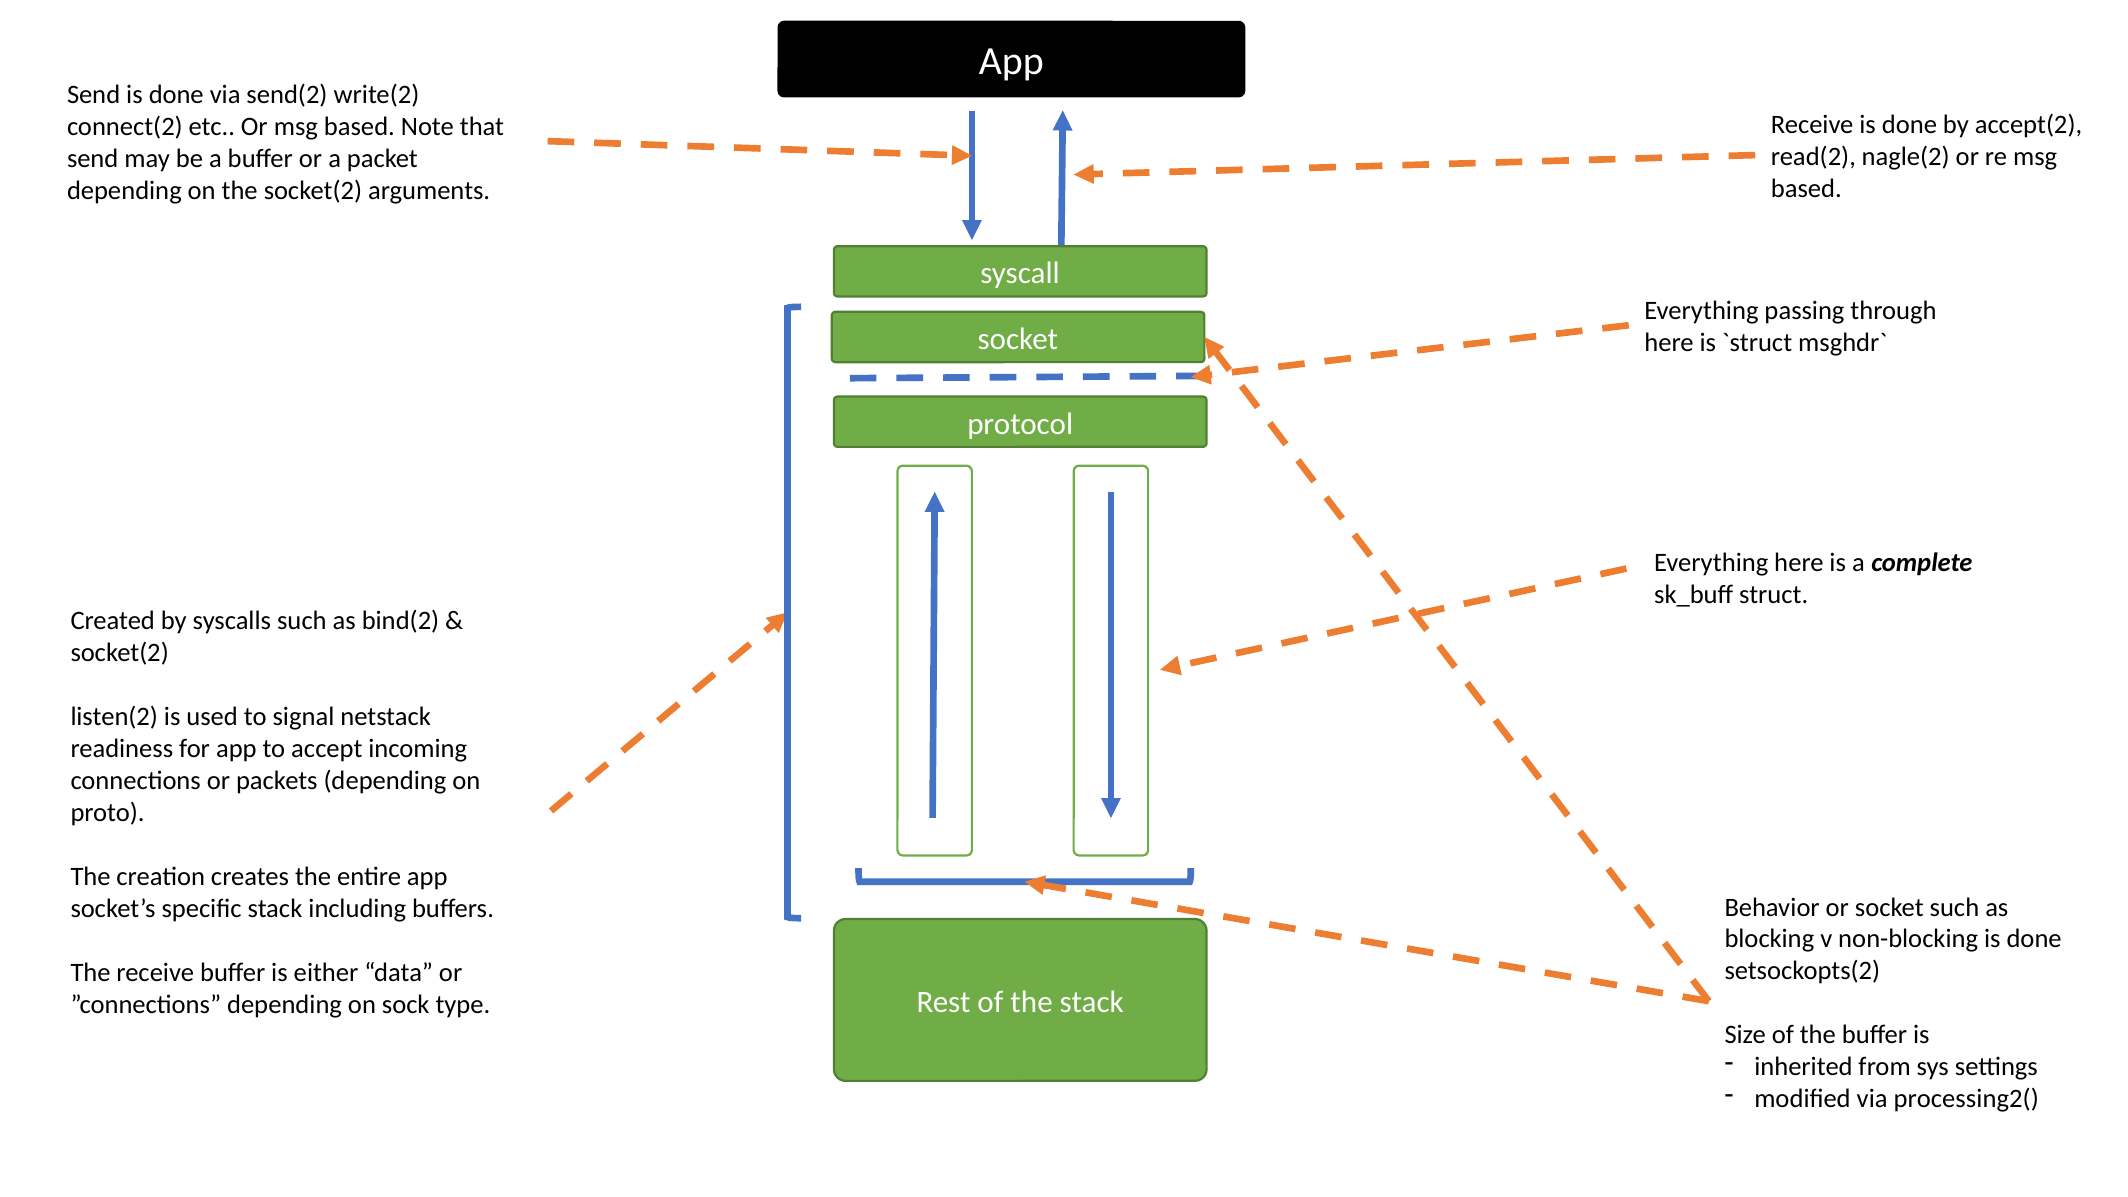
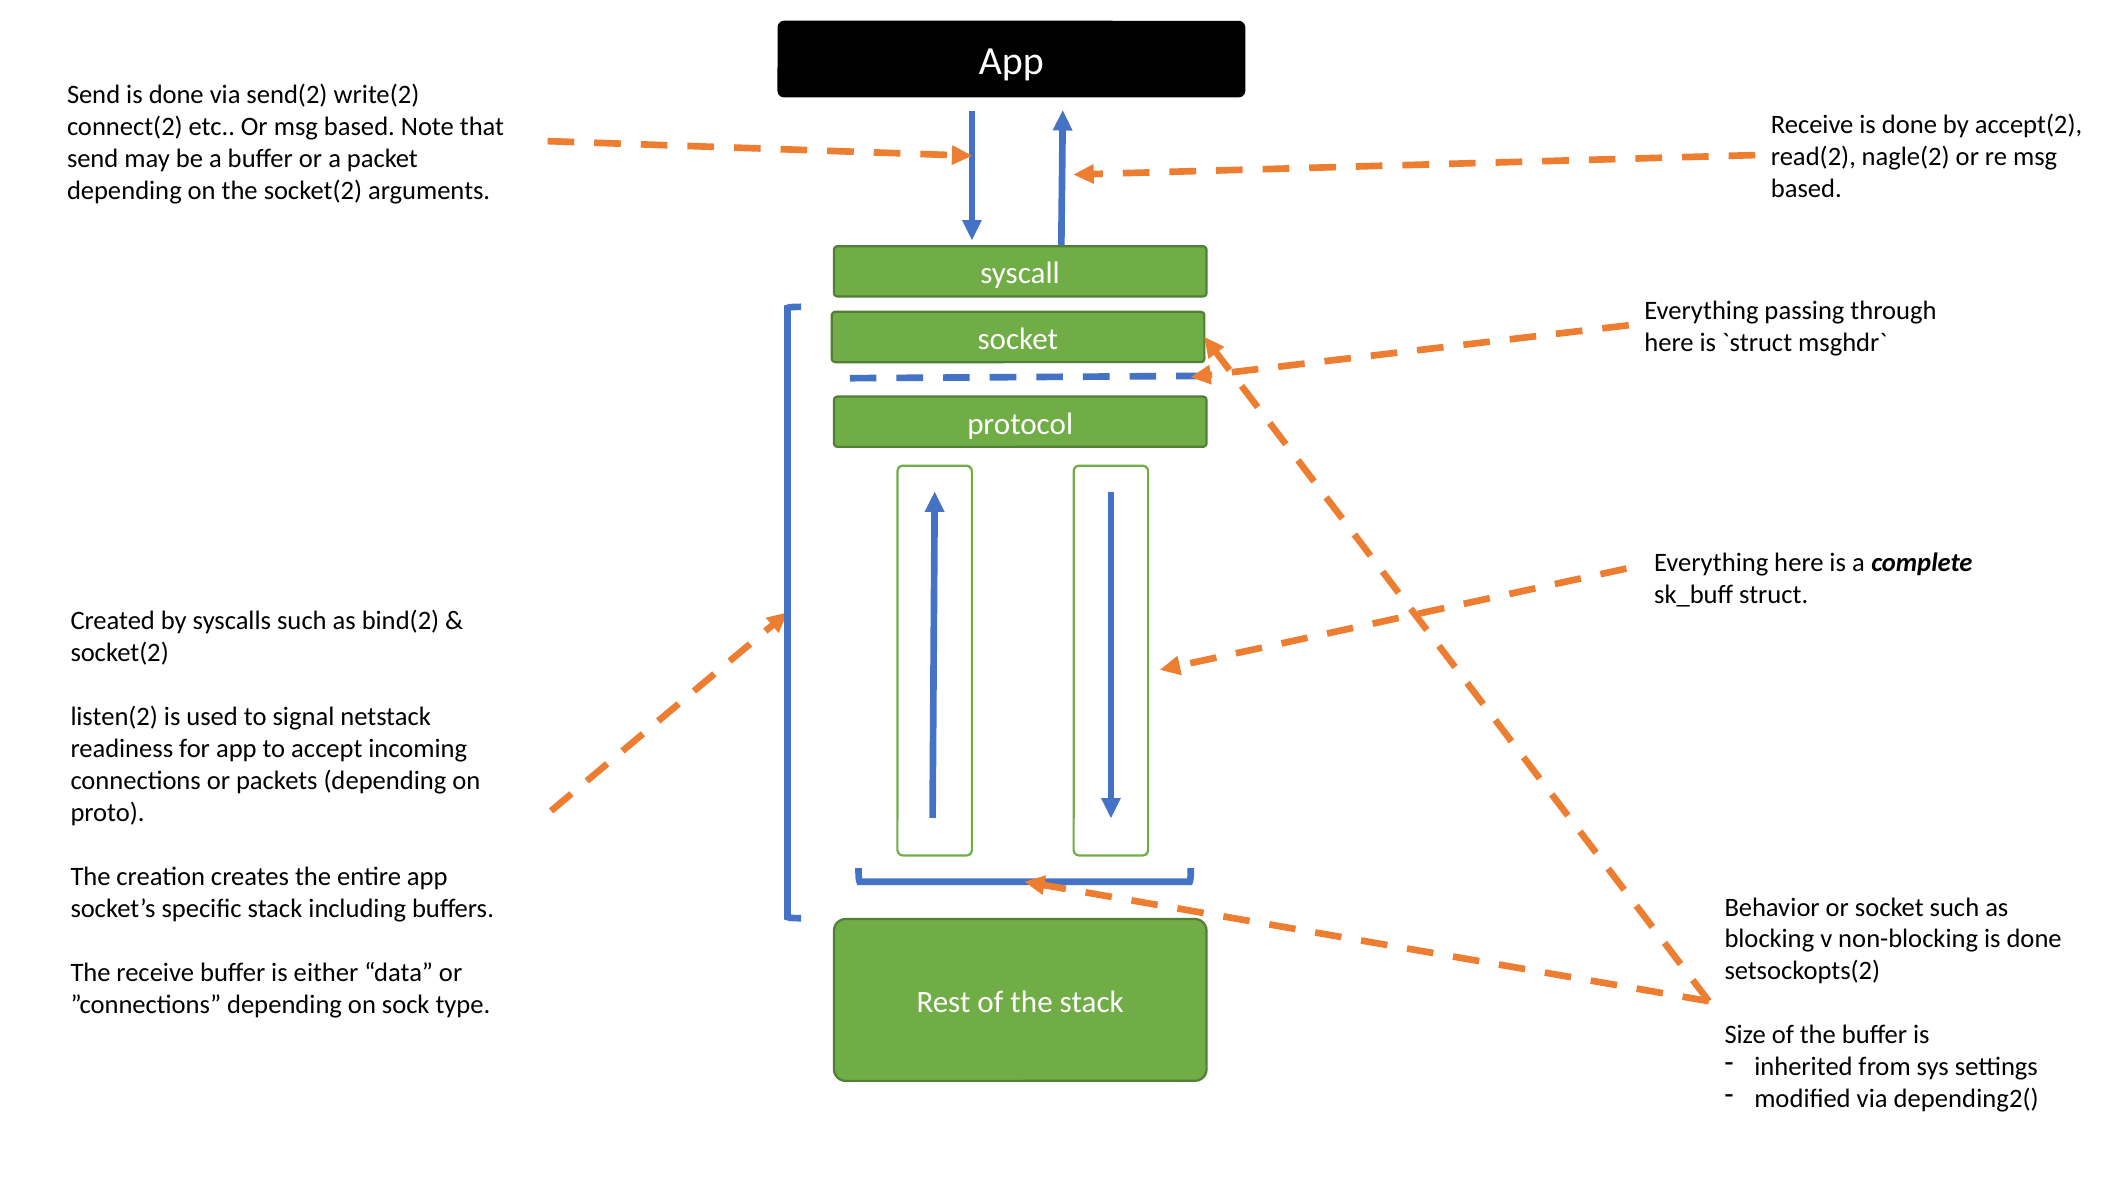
processing2(: processing2( -> depending2(
